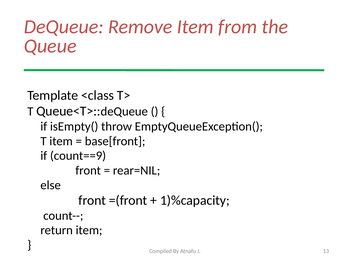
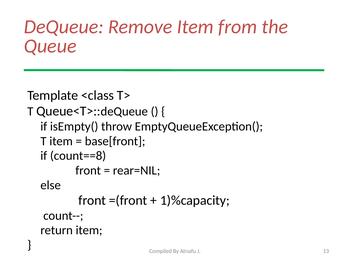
count==9: count==9 -> count==8
